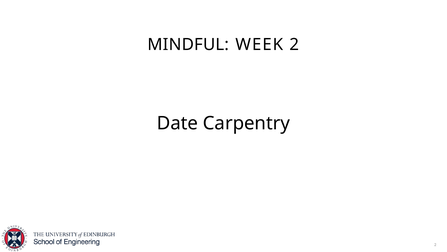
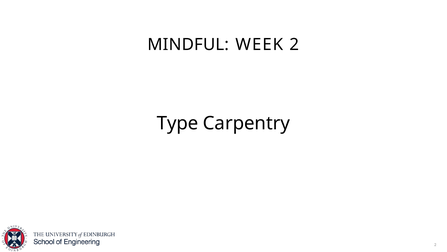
Date: Date -> Type
